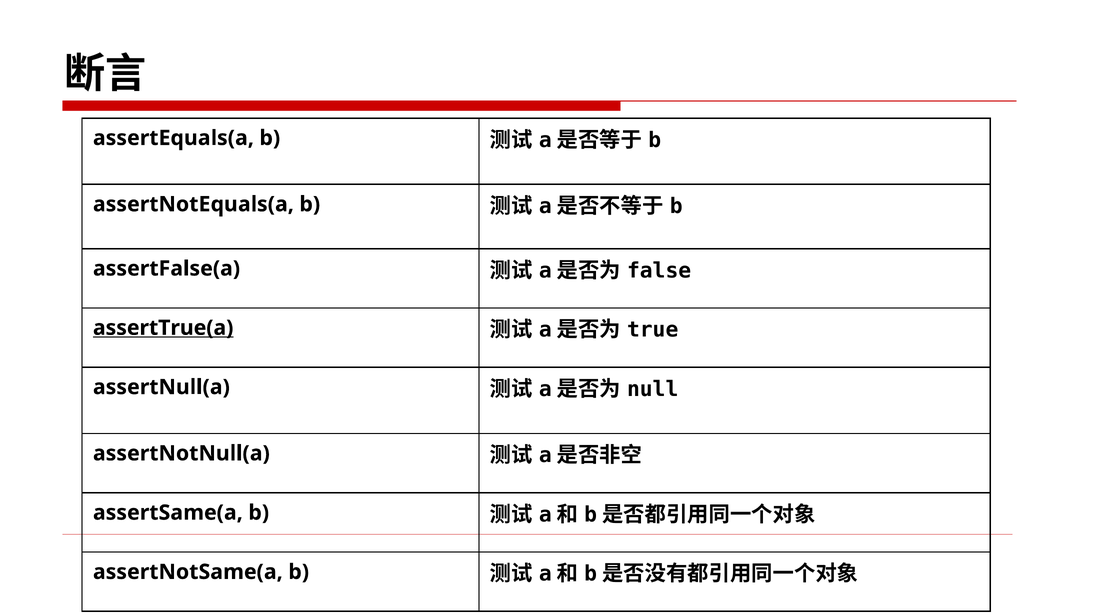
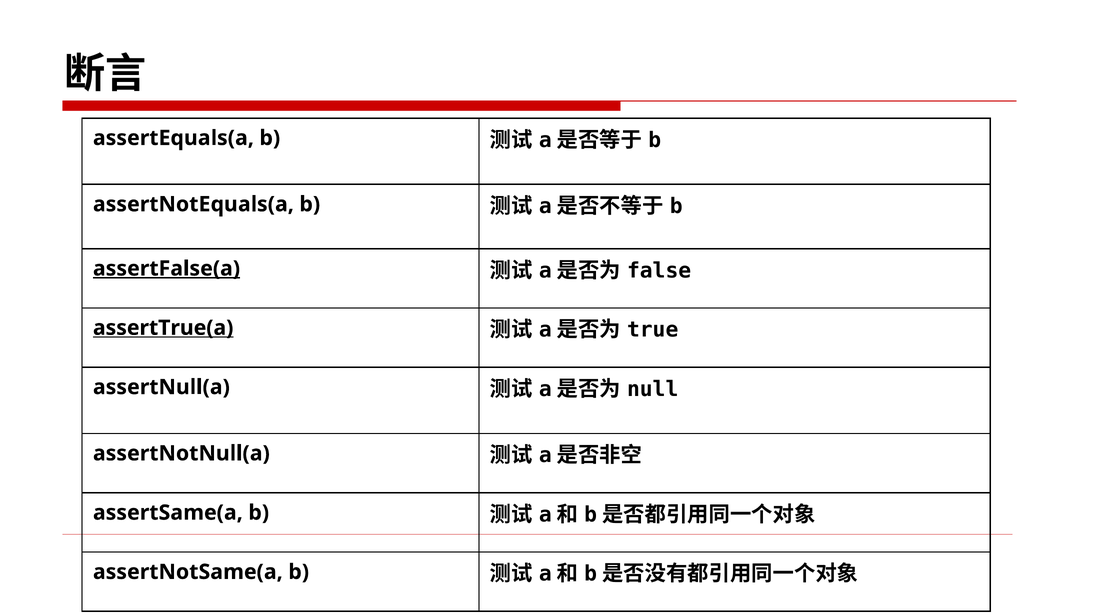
assertFalse(a underline: none -> present
